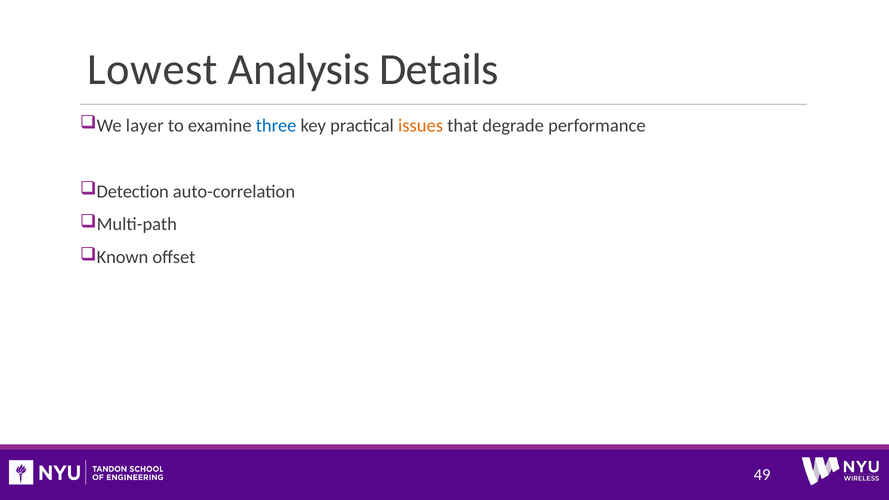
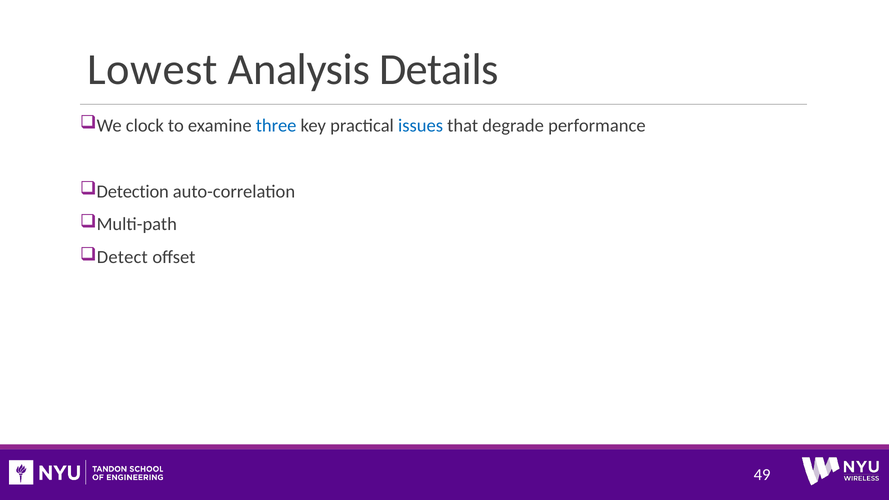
layer: layer -> clock
issues colour: orange -> blue
Known: Known -> Detect
